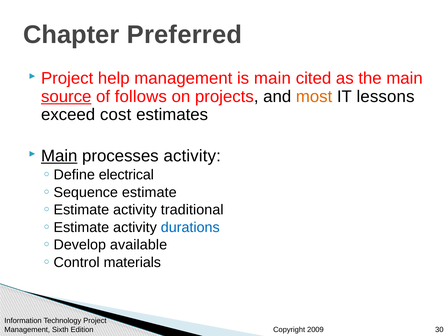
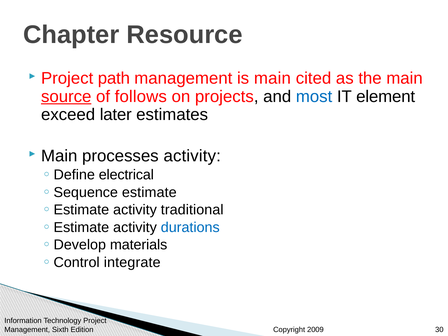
Preferred: Preferred -> Resource
help: help -> path
most colour: orange -> blue
lessons: lessons -> element
cost: cost -> later
Main at (59, 156) underline: present -> none
available: available -> materials
materials: materials -> integrate
